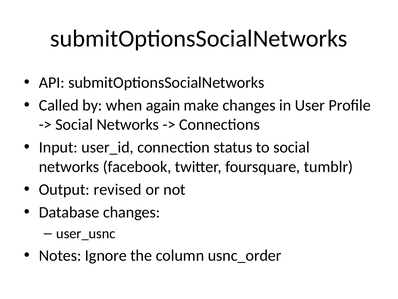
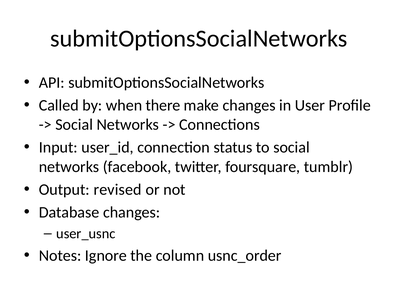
again: again -> there
